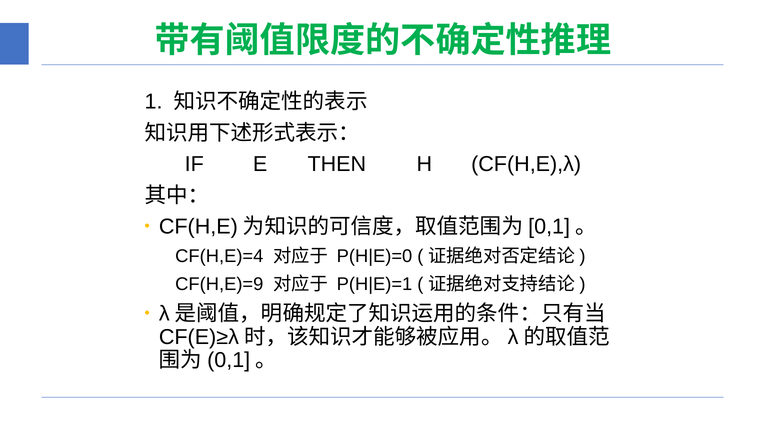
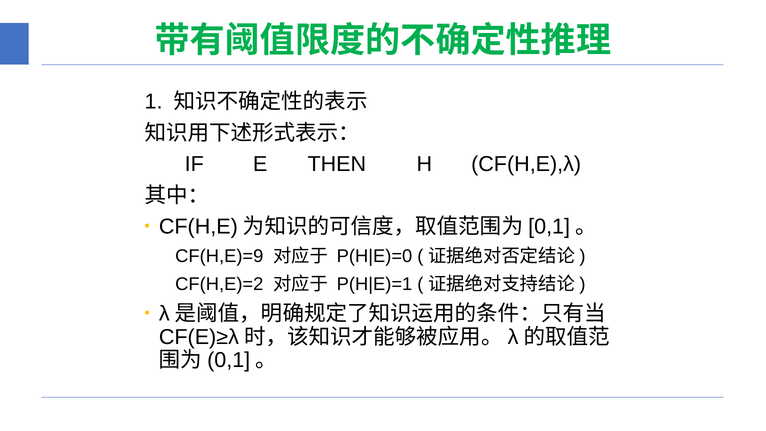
CF(H,E)=4: CF(H,E)=4 -> CF(H,E)=9
CF(H,E)=9: CF(H,E)=9 -> CF(H,E)=2
